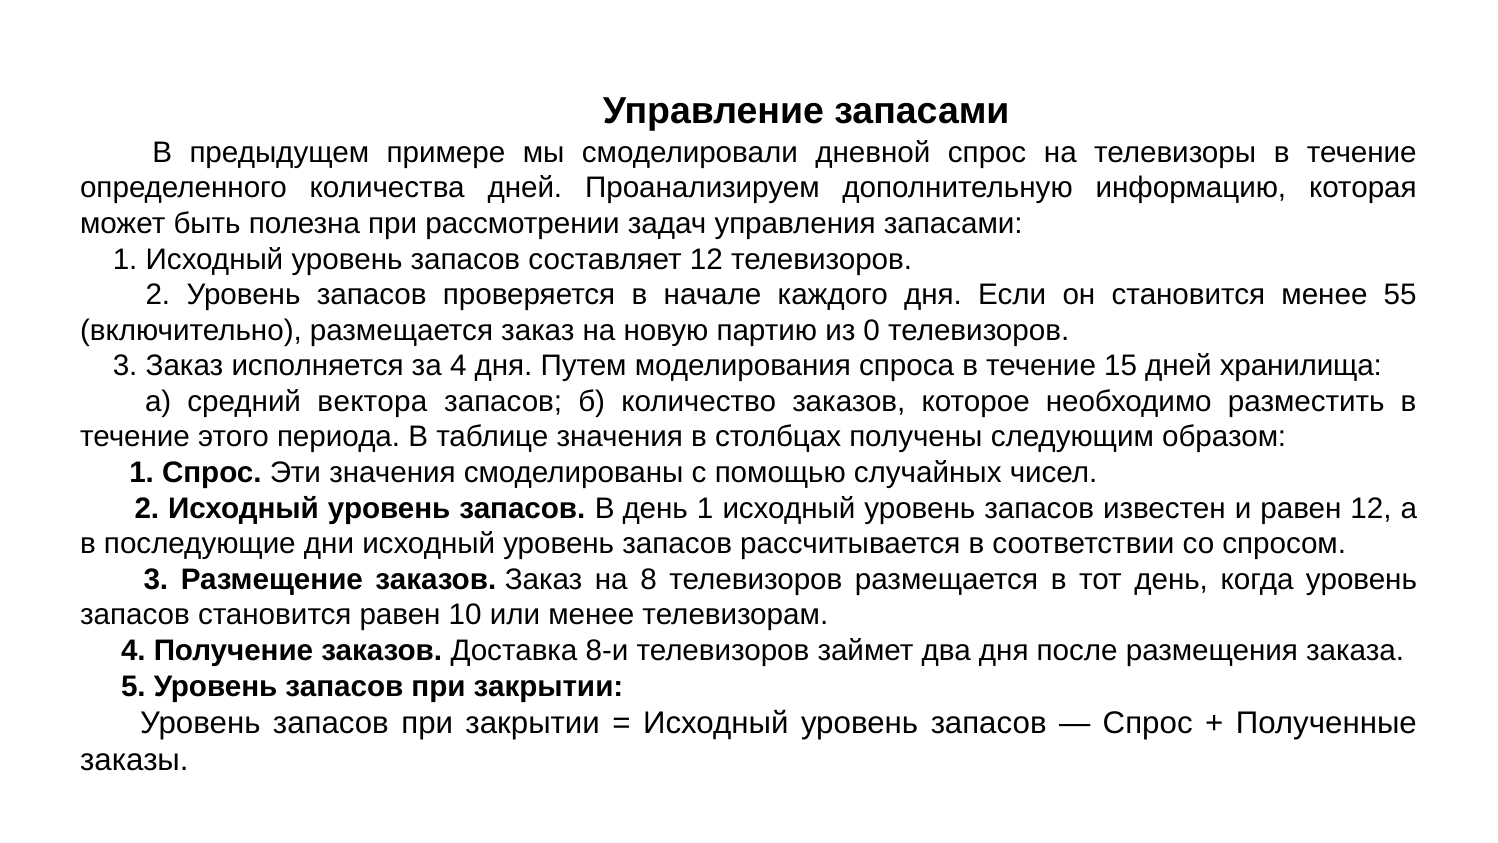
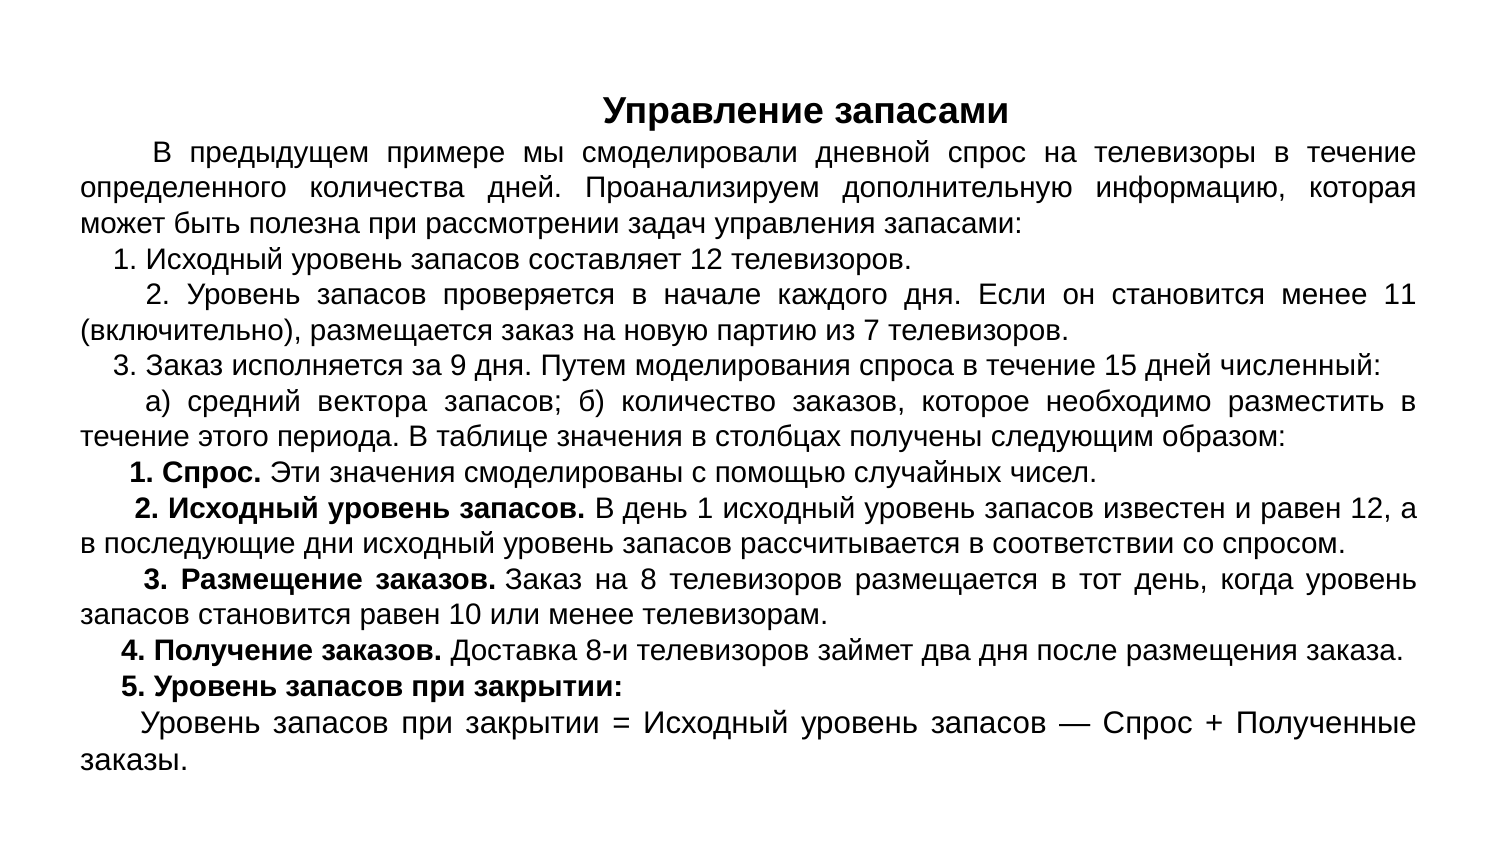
55: 55 -> 11
0: 0 -> 7
за 4: 4 -> 9
хранилища: хранилища -> численный
